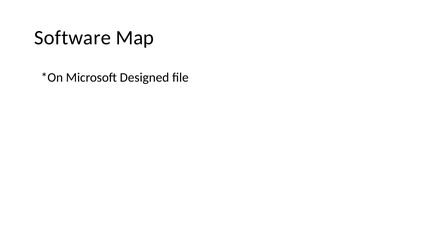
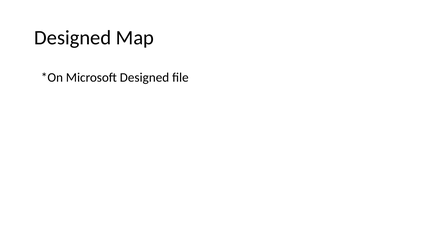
Software at (73, 38): Software -> Designed
